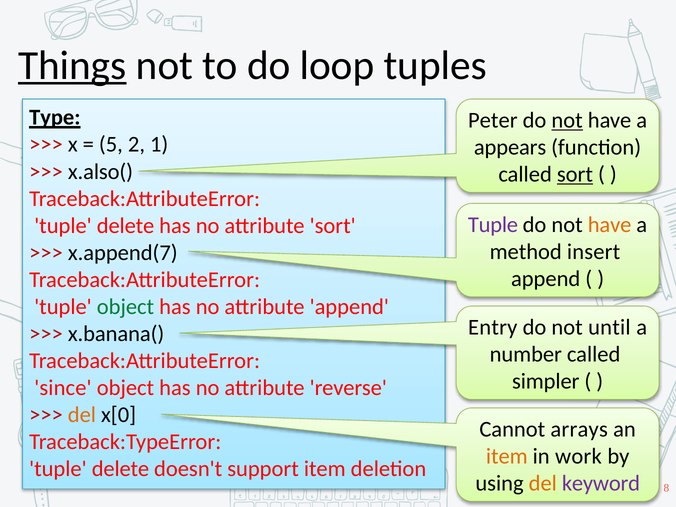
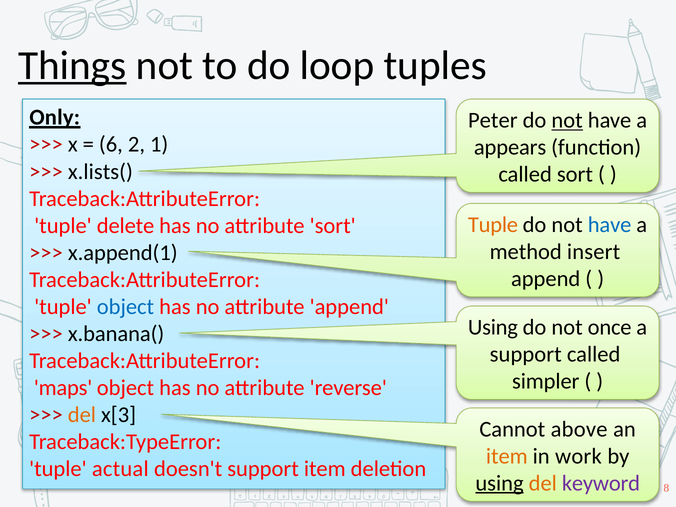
Type: Type -> Only
5: 5 -> 6
x.also(: x.also( -> x.lists(
sort at (575, 174) underline: present -> none
Tuple at (493, 225) colour: purple -> orange
have at (610, 225) colour: orange -> blue
x.append(7: x.append(7 -> x.append(1
object at (125, 307) colour: green -> blue
Entry at (493, 327): Entry -> Using
until: until -> once
number at (526, 354): number -> support
since: since -> maps
x[0: x[0 -> x[3
arrays: arrays -> above
delete at (120, 469): delete -> actual
using at (500, 483) underline: none -> present
